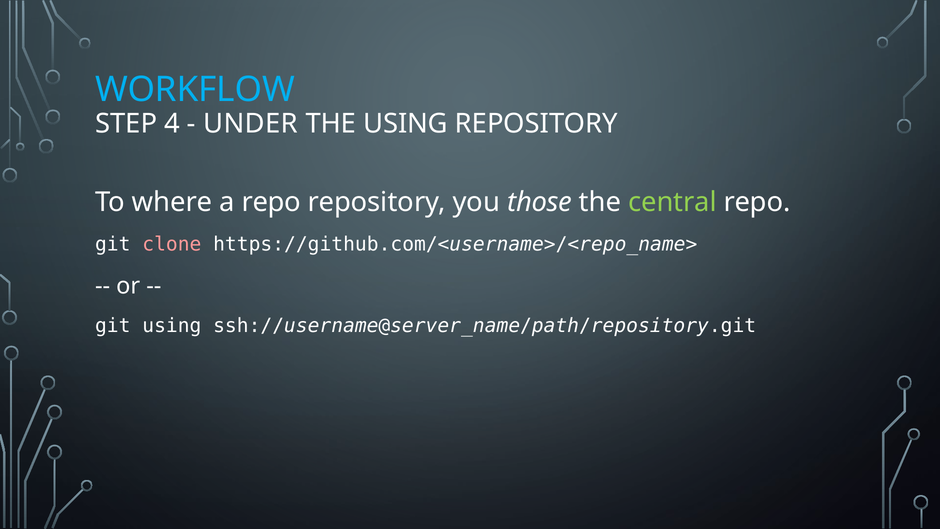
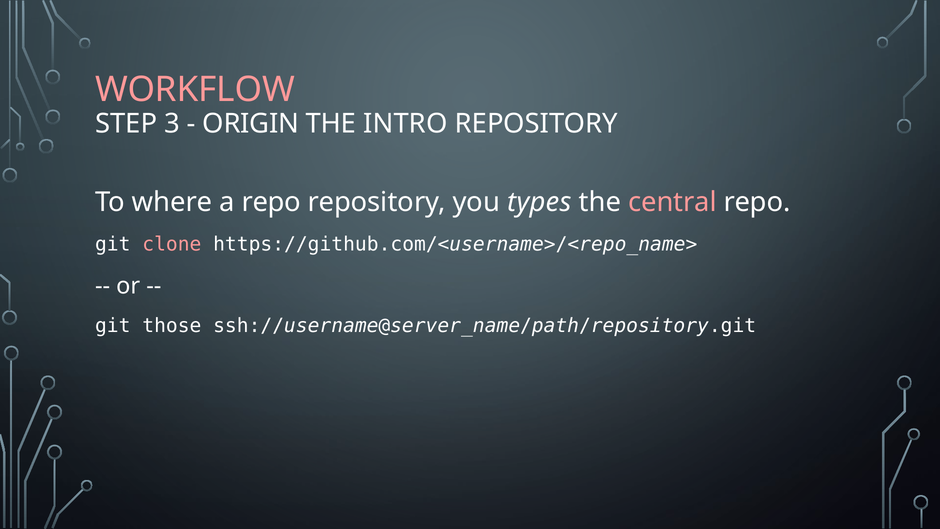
WORKFLOW colour: light blue -> pink
4: 4 -> 3
UNDER: UNDER -> ORIGIN
THE USING: USING -> INTRO
those: those -> types
central colour: light green -> pink
git using: using -> those
